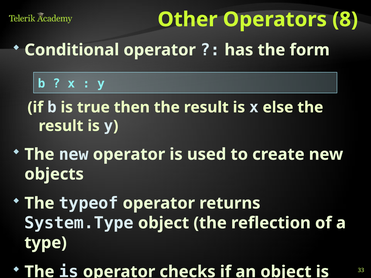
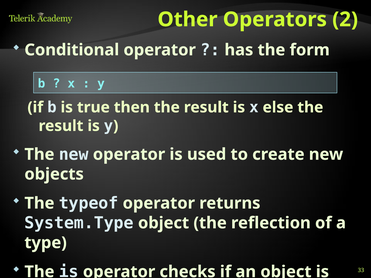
8: 8 -> 2
